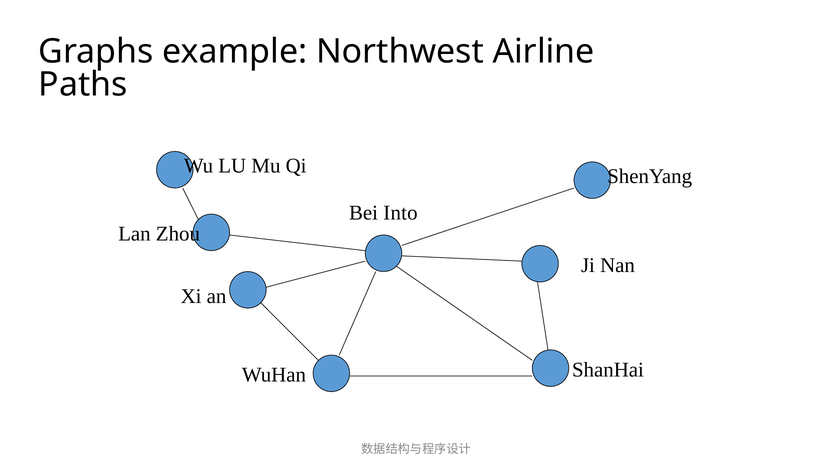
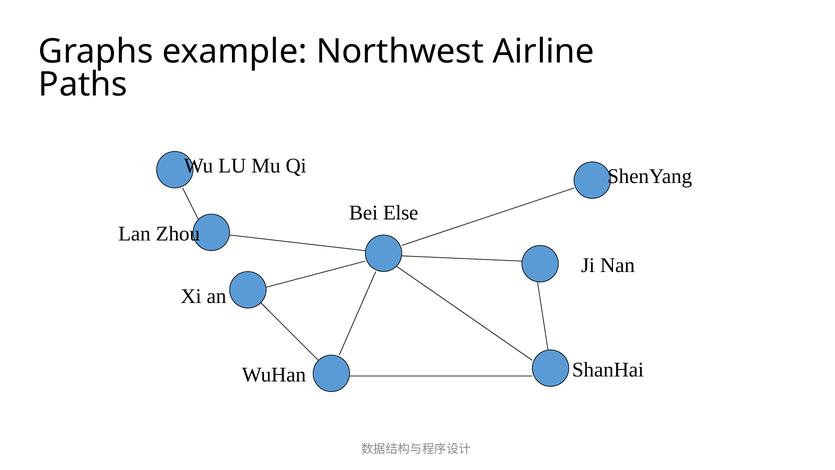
Into: Into -> Else
